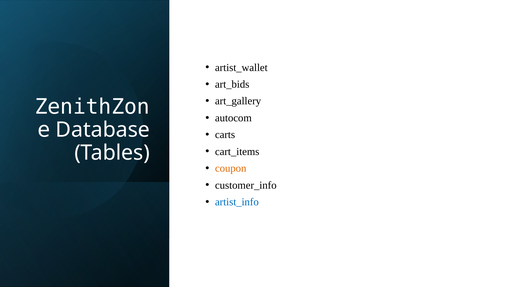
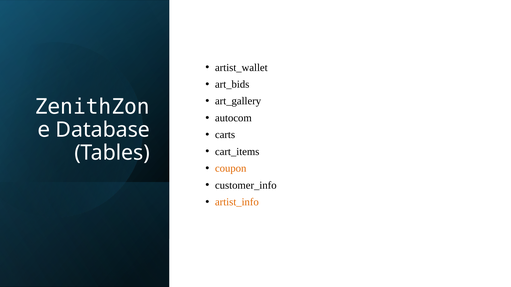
artist_info colour: blue -> orange
